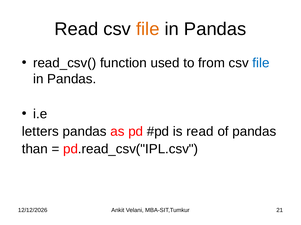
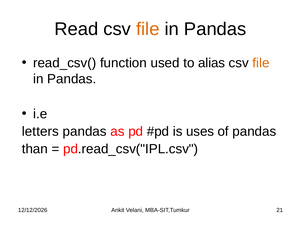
from: from -> alias
file at (261, 63) colour: blue -> orange
is read: read -> uses
